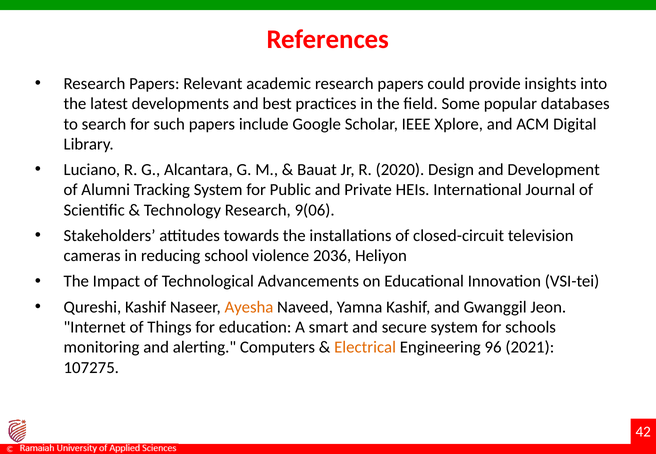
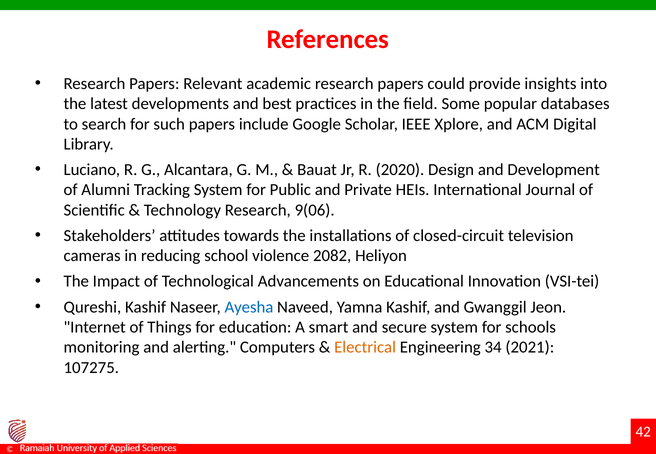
2036: 2036 -> 2082
Ayesha colour: orange -> blue
96: 96 -> 34
